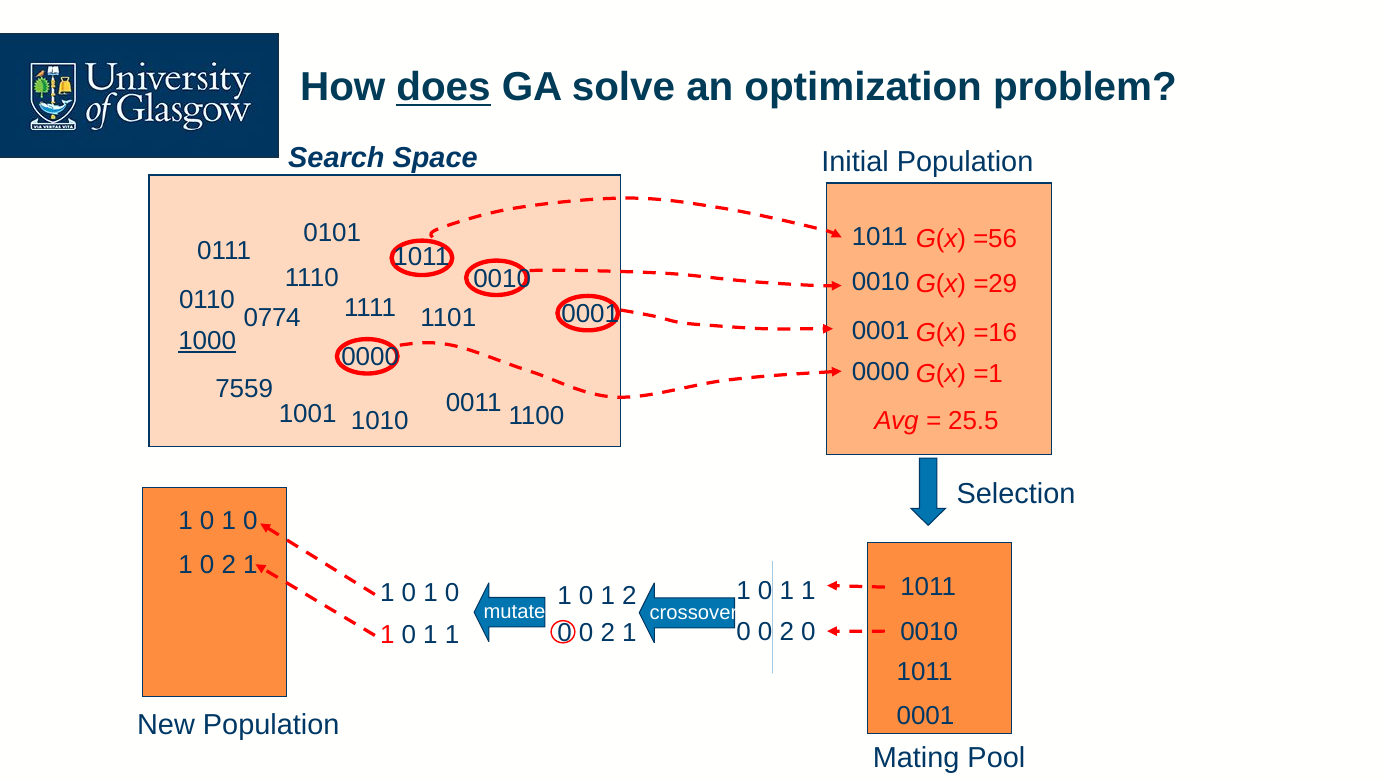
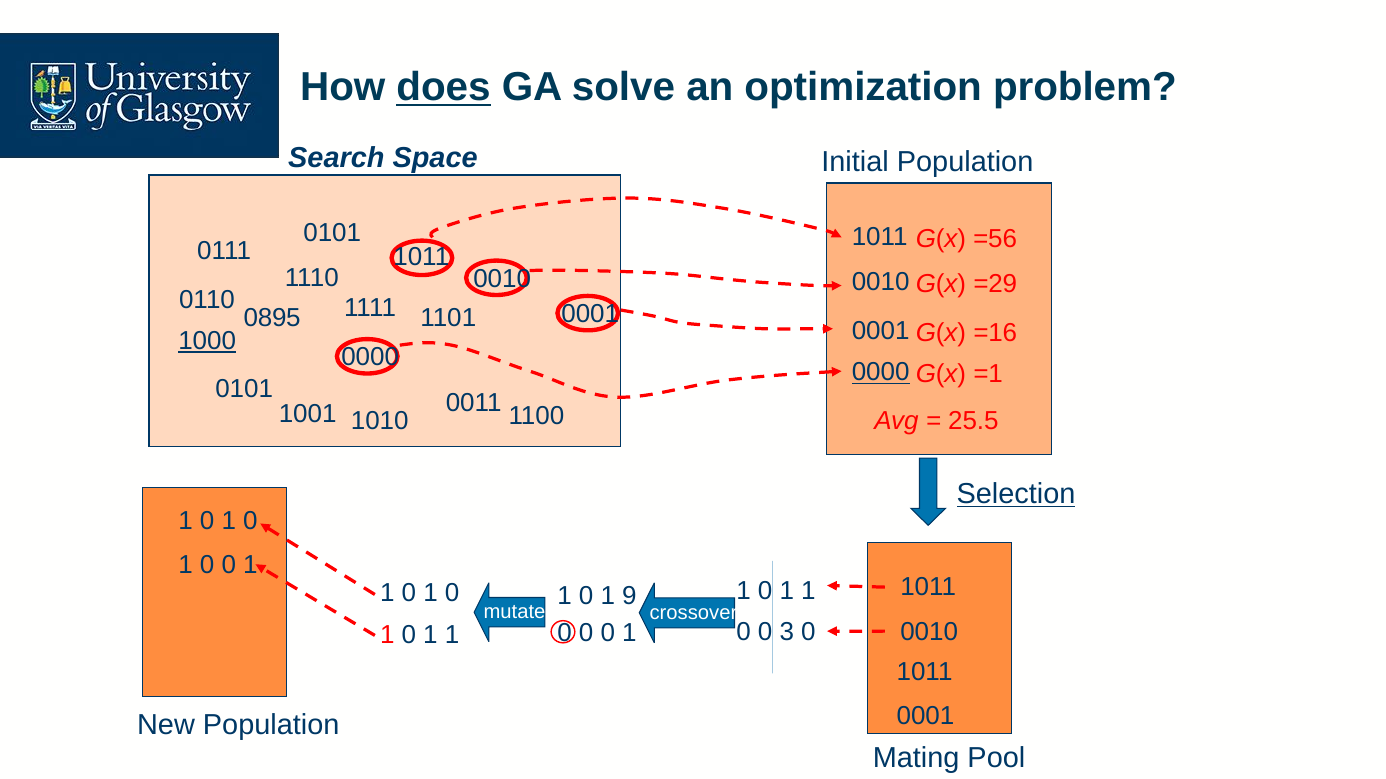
0774: 0774 -> 0895
0000 at (881, 373) underline: none -> present
7559 at (244, 390): 7559 -> 0101
Selection underline: none -> present
2 at (229, 566): 2 -> 0
1 2: 2 -> 9
2 at (787, 633): 2 -> 3
2 at (608, 633): 2 -> 0
